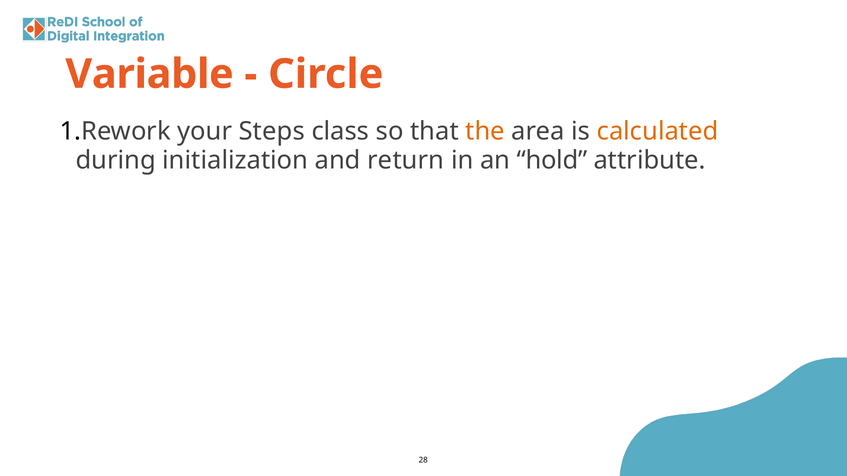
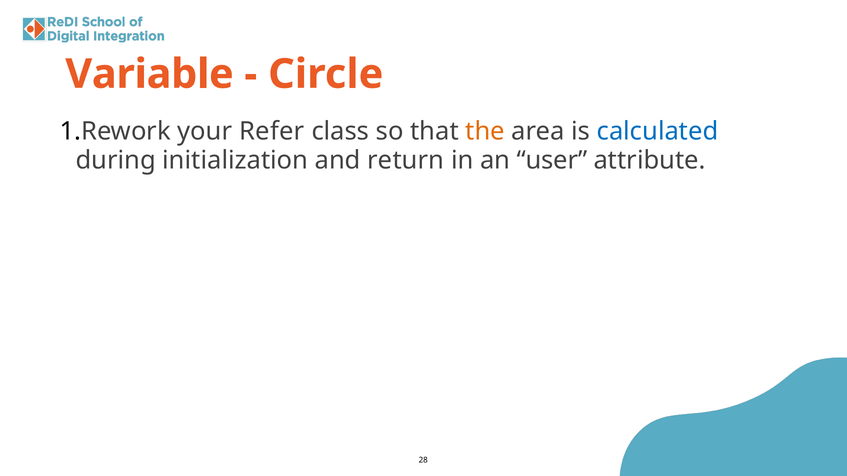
Steps: Steps -> Refer
calculated colour: orange -> blue
hold: hold -> user
